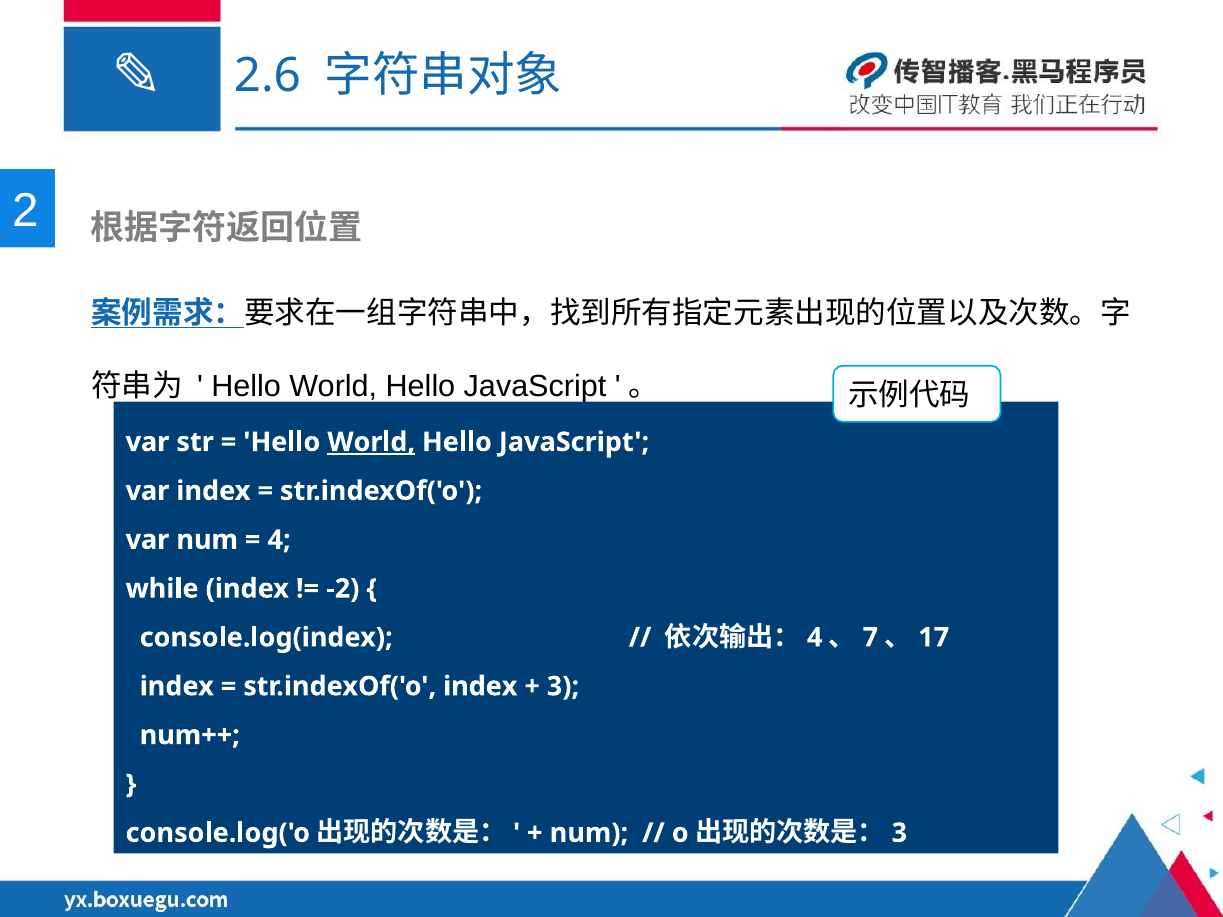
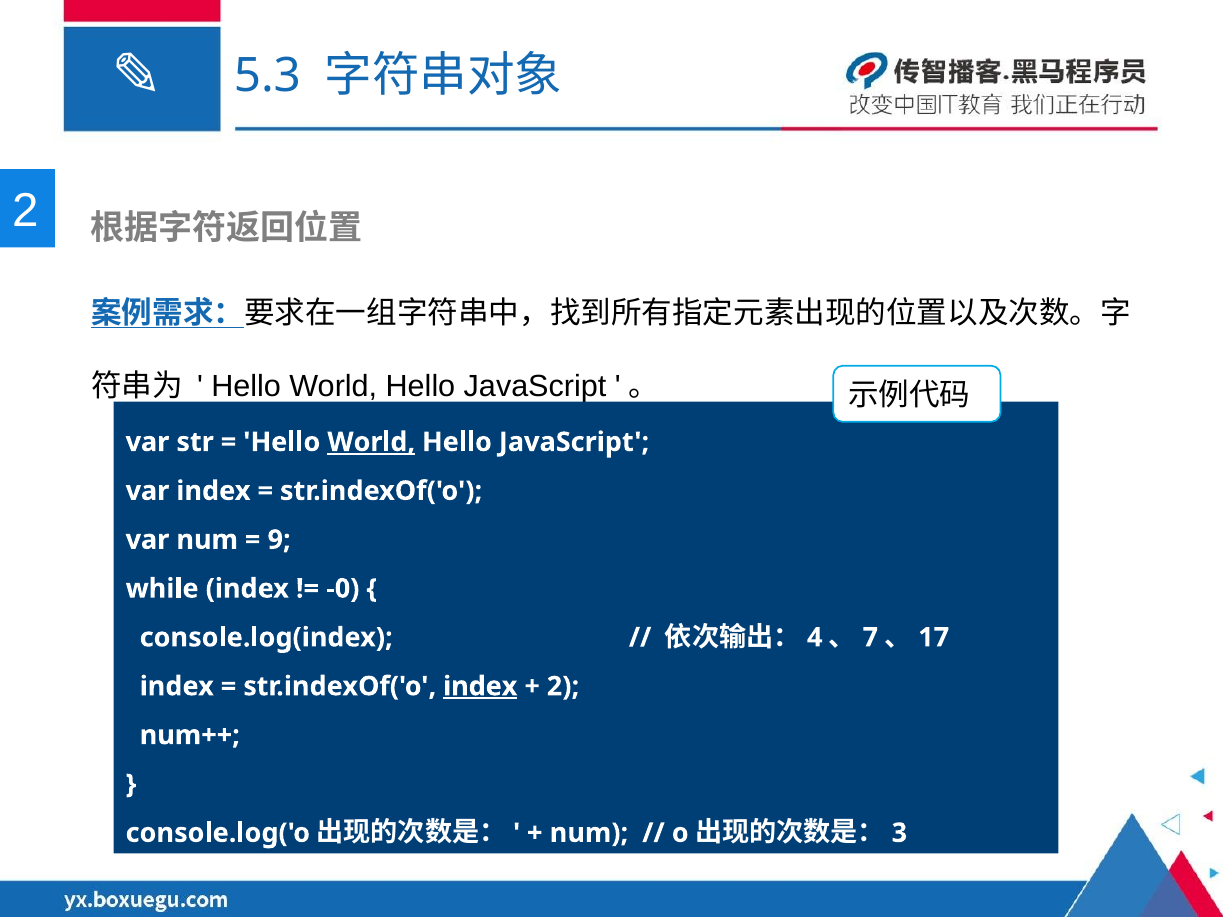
2.6: 2.6 -> 5.3
4 at (279, 540): 4 -> 9
-2: -2 -> -0
index at (480, 687) underline: none -> present
3 at (563, 687): 3 -> 2
